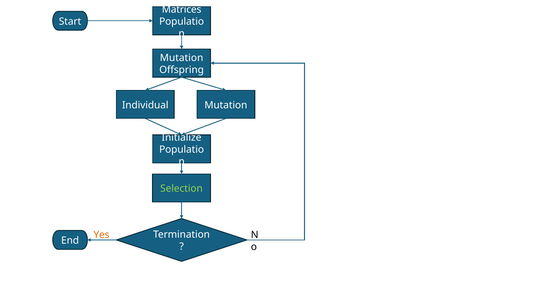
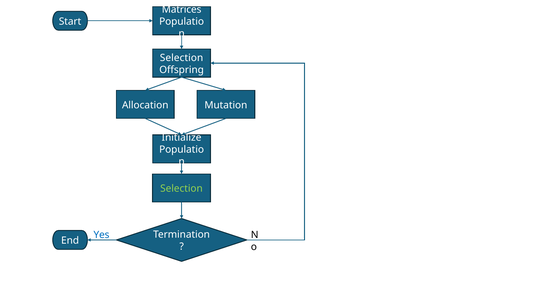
Mutation at (182, 58): Mutation -> Selection
Individual: Individual -> Allocation
Yes colour: orange -> blue
